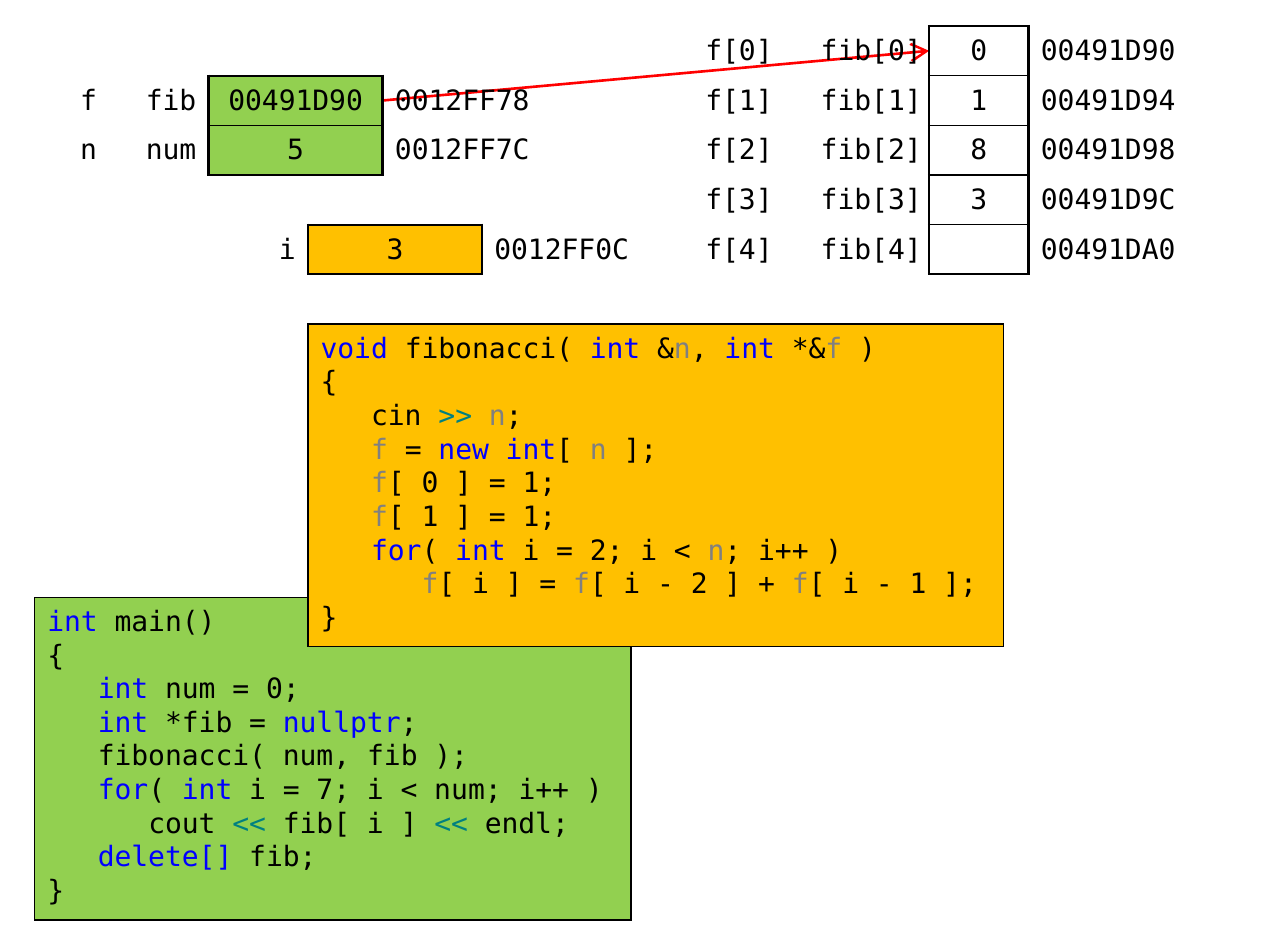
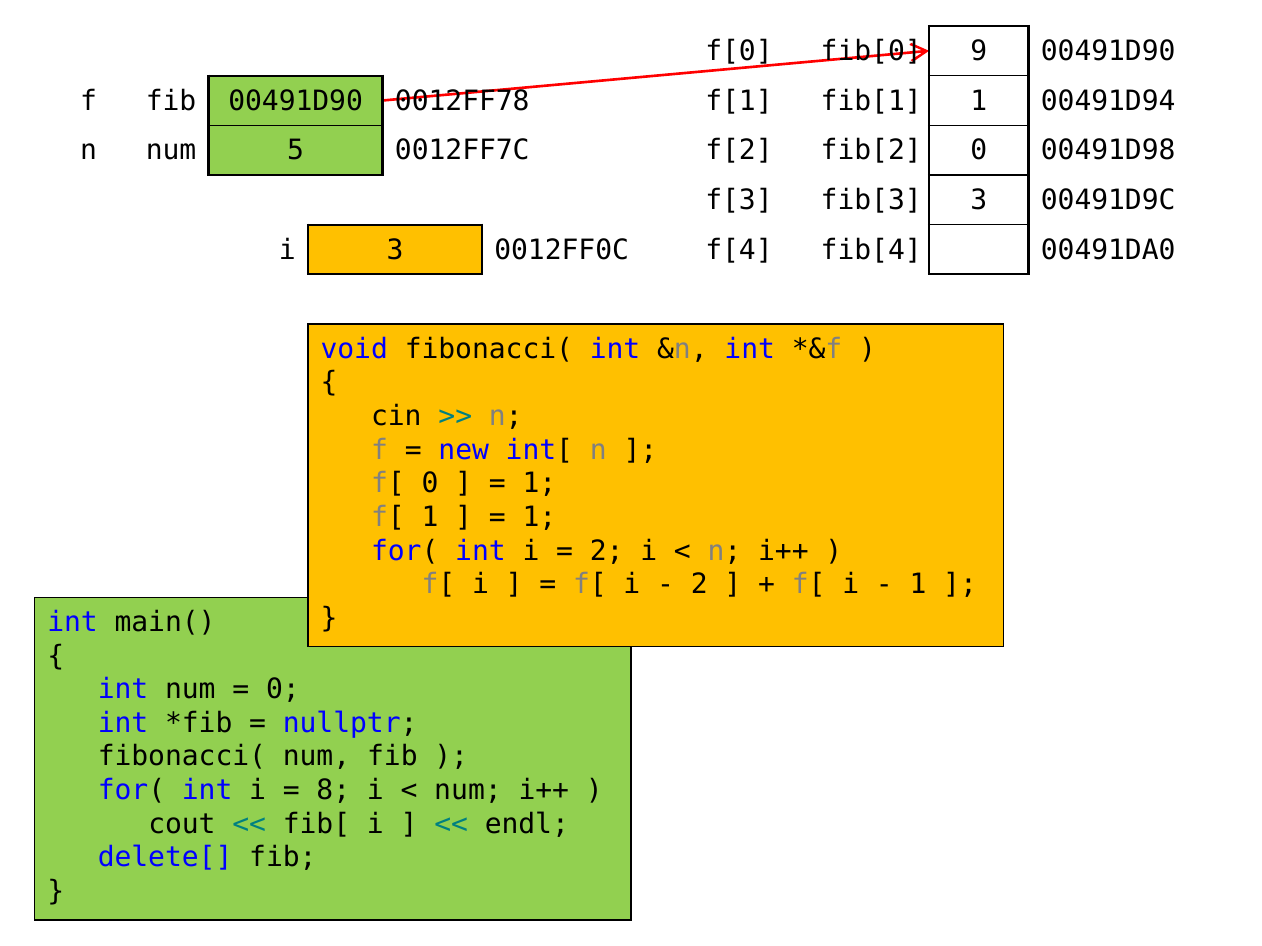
fib[0 0: 0 -> 9
fib[2 8: 8 -> 0
7: 7 -> 8
